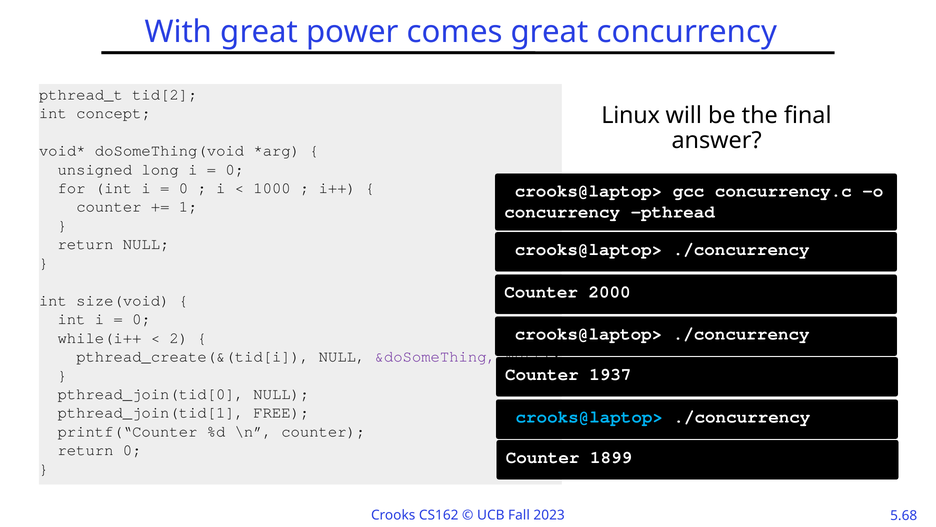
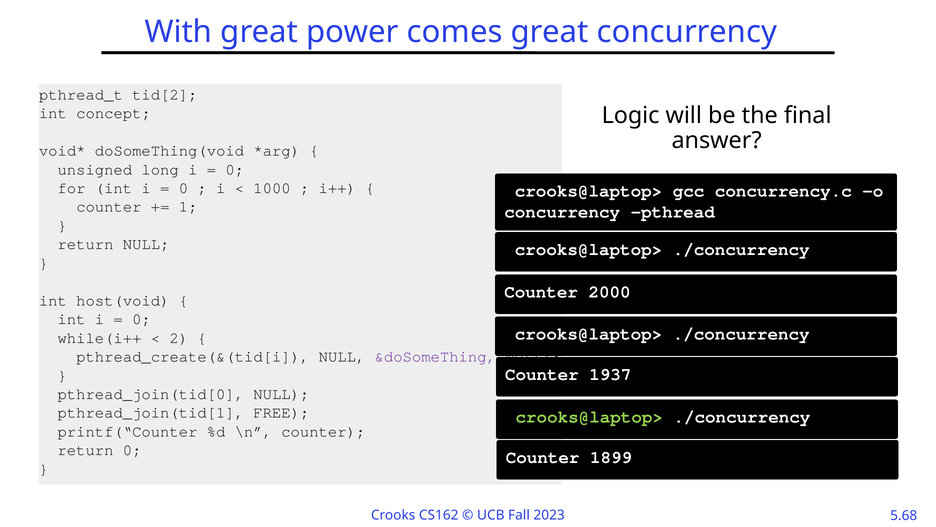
Linux: Linux -> Logic
size(void: size(void -> host(void
crooks@laptop> at (589, 416) colour: light blue -> light green
